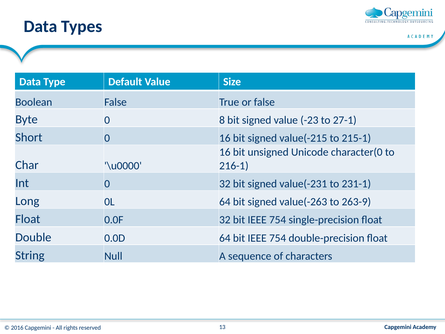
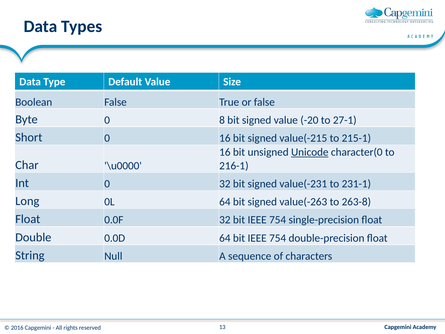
-23: -23 -> -20
Unicode underline: none -> present
263-9: 263-9 -> 263-8
